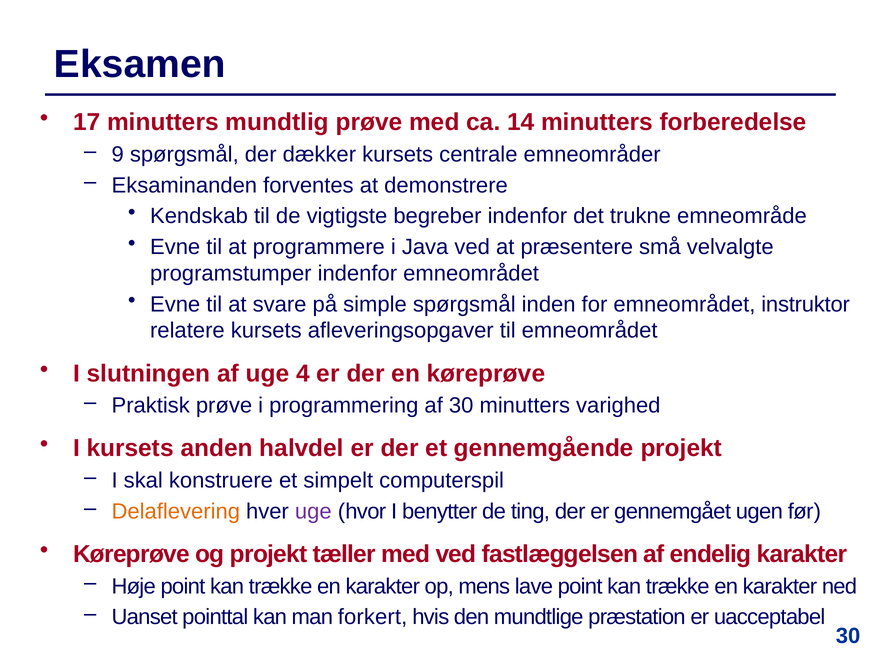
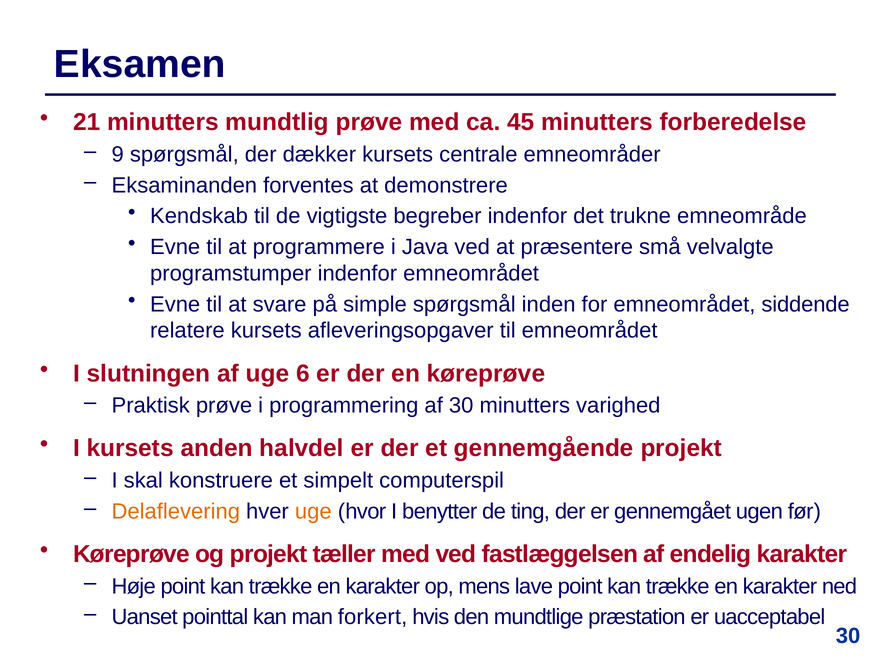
17: 17 -> 21
14: 14 -> 45
instruktor: instruktor -> siddende
4: 4 -> 6
uge at (313, 511) colour: purple -> orange
